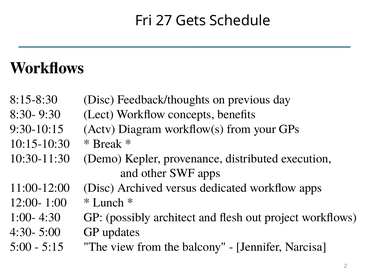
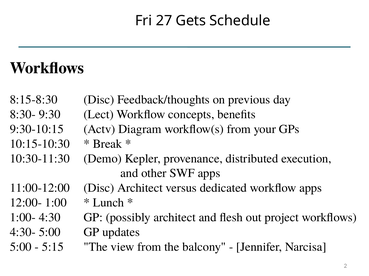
Disc Archived: Archived -> Architect
